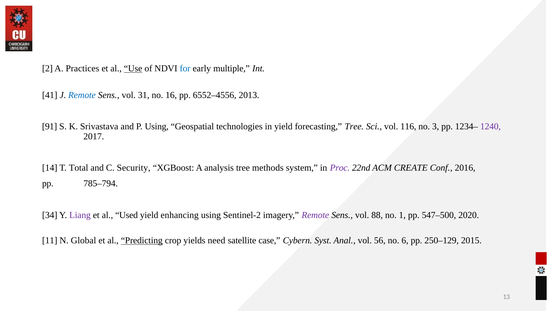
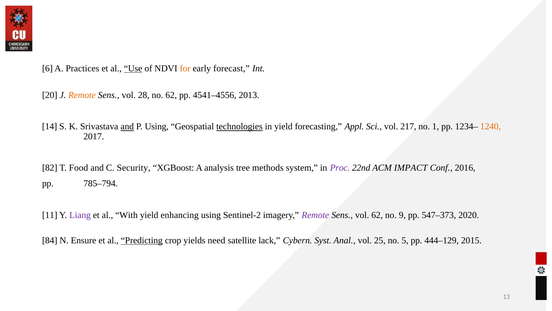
2: 2 -> 6
for colour: blue -> orange
multiple: multiple -> forecast
41: 41 -> 20
Remote at (82, 95) colour: blue -> orange
31: 31 -> 28
no 16: 16 -> 62
6552–4556: 6552–4556 -> 4541–4556
91: 91 -> 14
and at (127, 126) underline: none -> present
technologies underline: none -> present
forecasting Tree: Tree -> Appl
116: 116 -> 217
3: 3 -> 1
1240 colour: purple -> orange
14: 14 -> 82
Total: Total -> Food
CREATE: CREATE -> IMPACT
34: 34 -> 11
Used: Used -> With
vol 88: 88 -> 62
1: 1 -> 9
547–500: 547–500 -> 547–373
11: 11 -> 84
Global: Global -> Ensure
case: case -> lack
56: 56 -> 25
6: 6 -> 5
250–129: 250–129 -> 444–129
